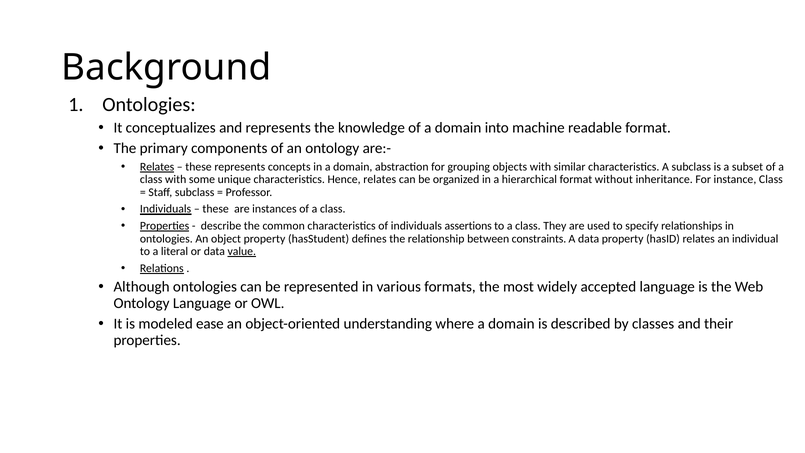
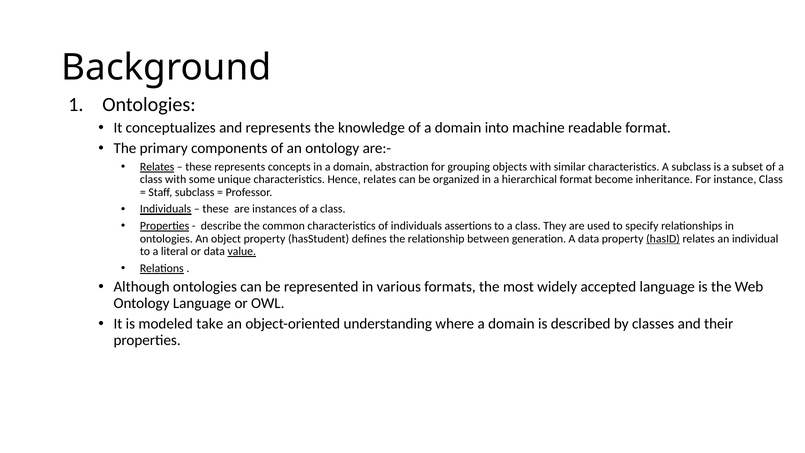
without: without -> become
constraints: constraints -> generation
hasID underline: none -> present
ease: ease -> take
